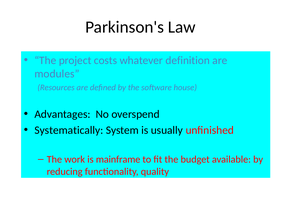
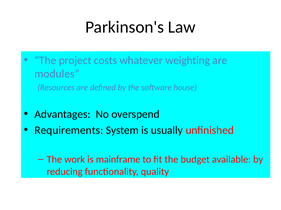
definition: definition -> weighting
Systematically: Systematically -> Requirements
